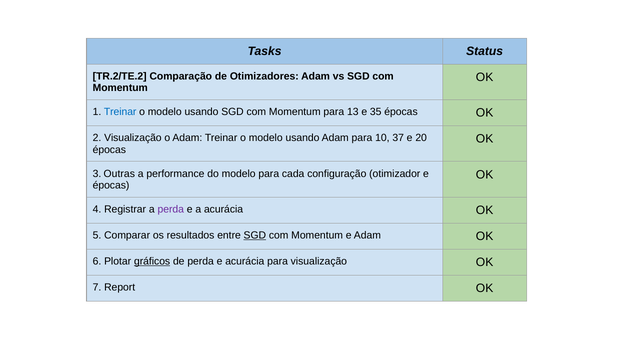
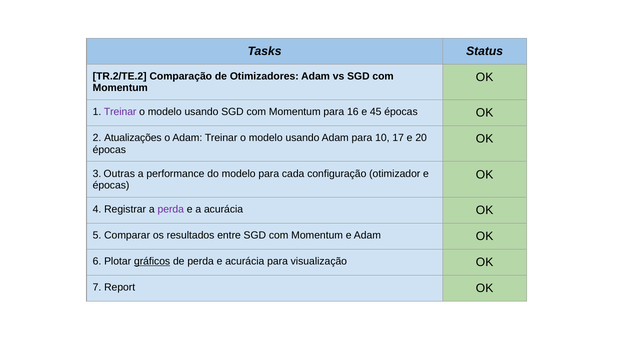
Treinar at (120, 112) colour: blue -> purple
13: 13 -> 16
35: 35 -> 45
2 Visualização: Visualização -> Atualizações
37: 37 -> 17
SGD at (255, 235) underline: present -> none
